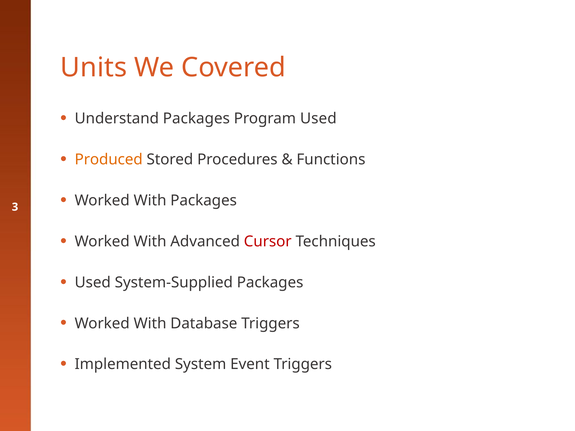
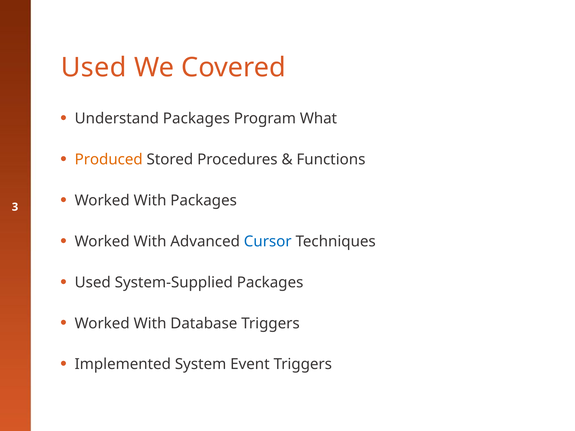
Units at (94, 68): Units -> Used
Program Used: Used -> What
Cursor colour: red -> blue
